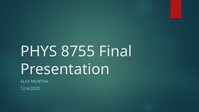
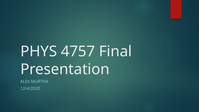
8755: 8755 -> 4757
